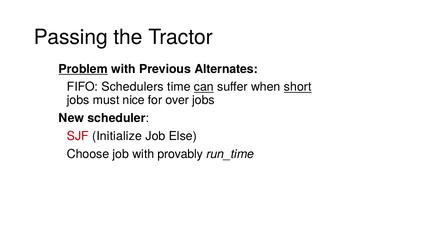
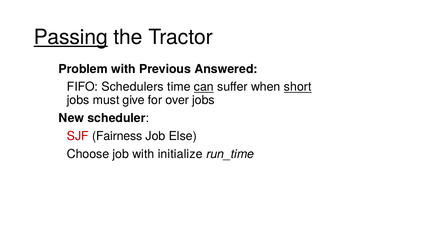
Passing underline: none -> present
Problem underline: present -> none
Alternates: Alternates -> Answered
nice: nice -> give
Initialize: Initialize -> Fairness
provably: provably -> initialize
